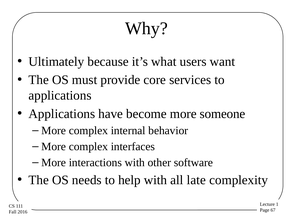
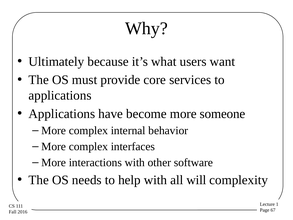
late: late -> will
